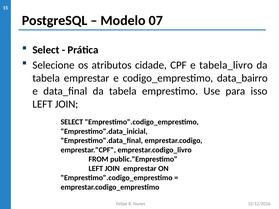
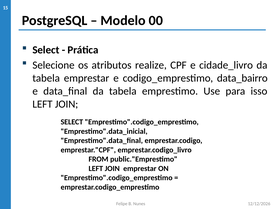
07: 07 -> 00
cidade: cidade -> realize
tabela_livro: tabela_livro -> cidade_livro
